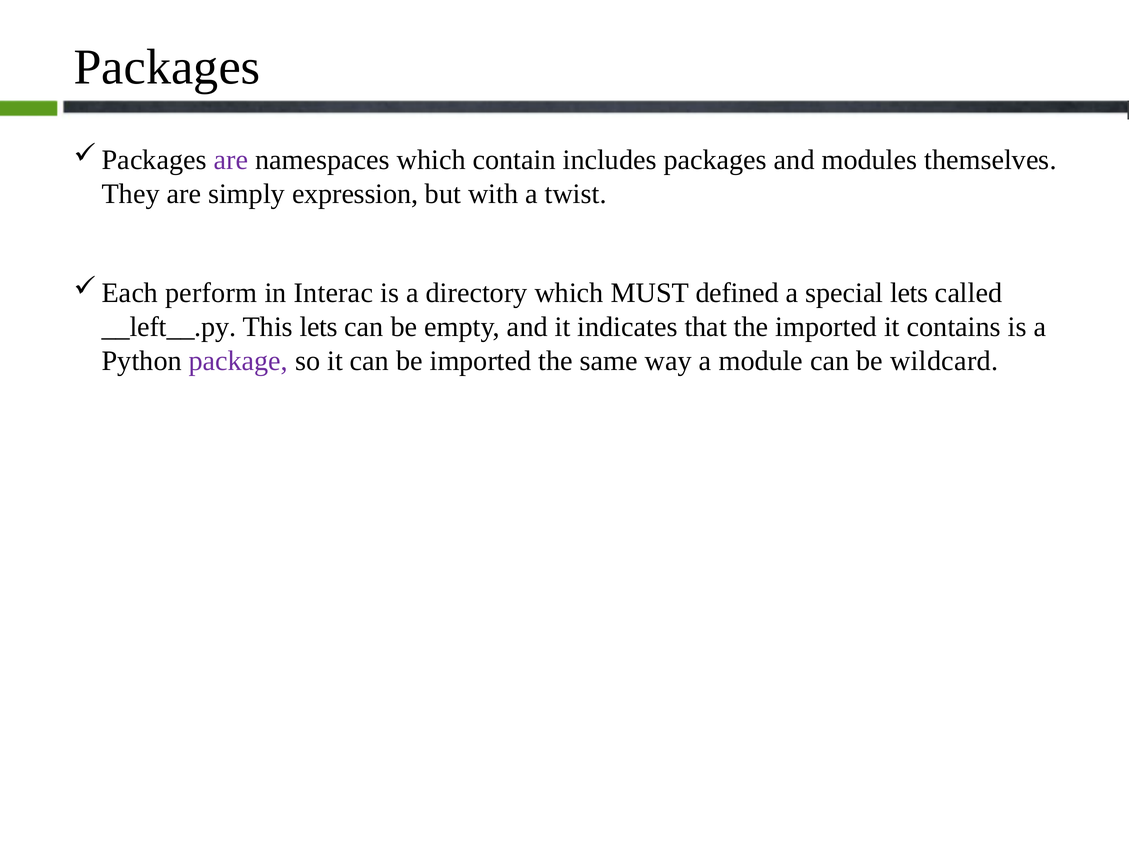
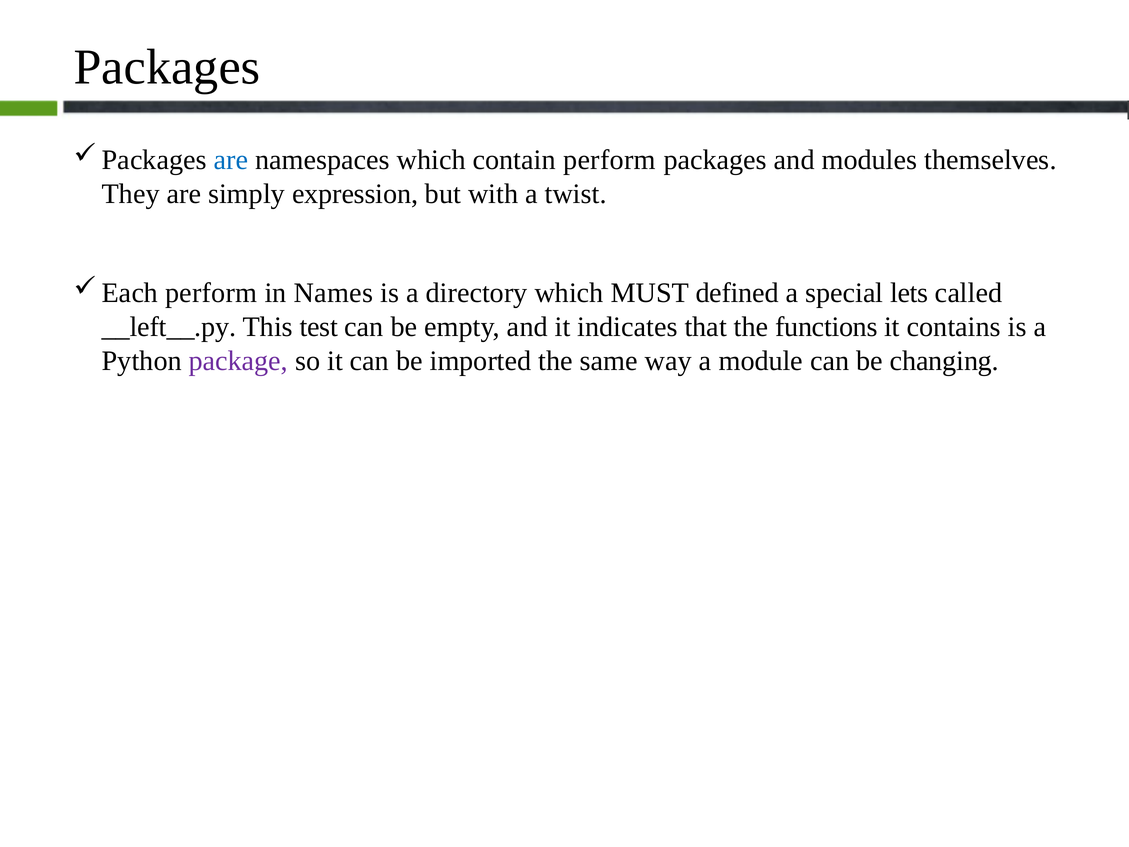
are at (231, 160) colour: purple -> blue
contain includes: includes -> perform
Interac: Interac -> Names
This lets: lets -> test
the imported: imported -> functions
wildcard: wildcard -> changing
